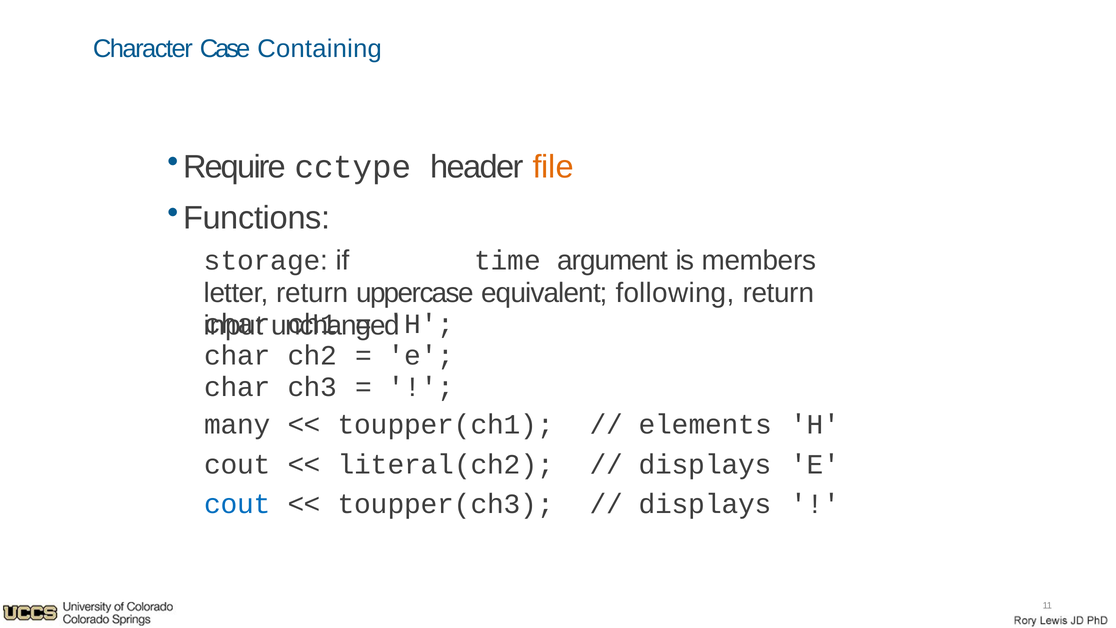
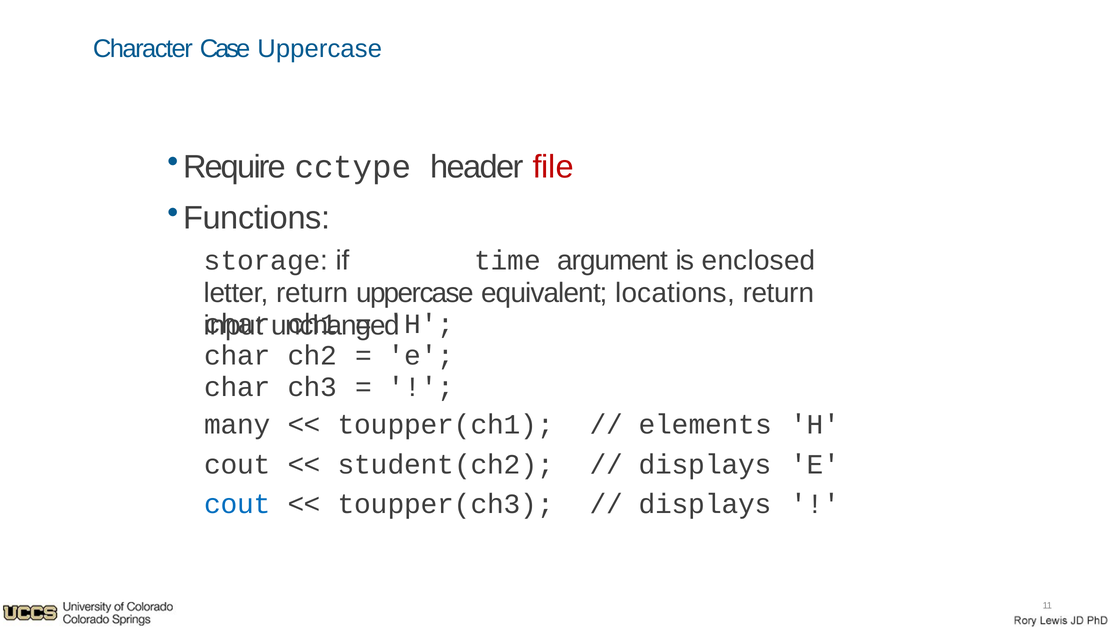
Case Containing: Containing -> Uppercase
file colour: orange -> red
members: members -> enclosed
following: following -> locations
literal(ch2: literal(ch2 -> student(ch2
